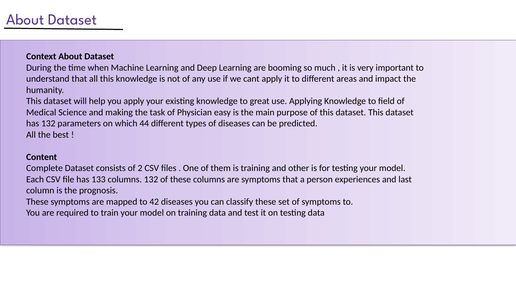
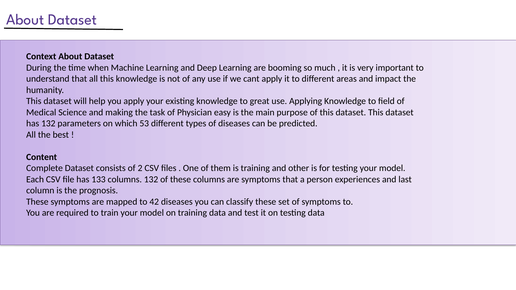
44: 44 -> 53
